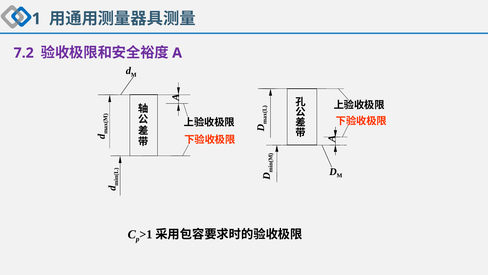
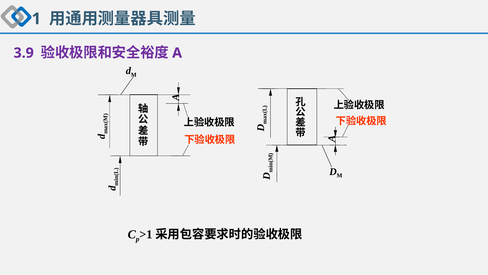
7.2: 7.2 -> 3.9
